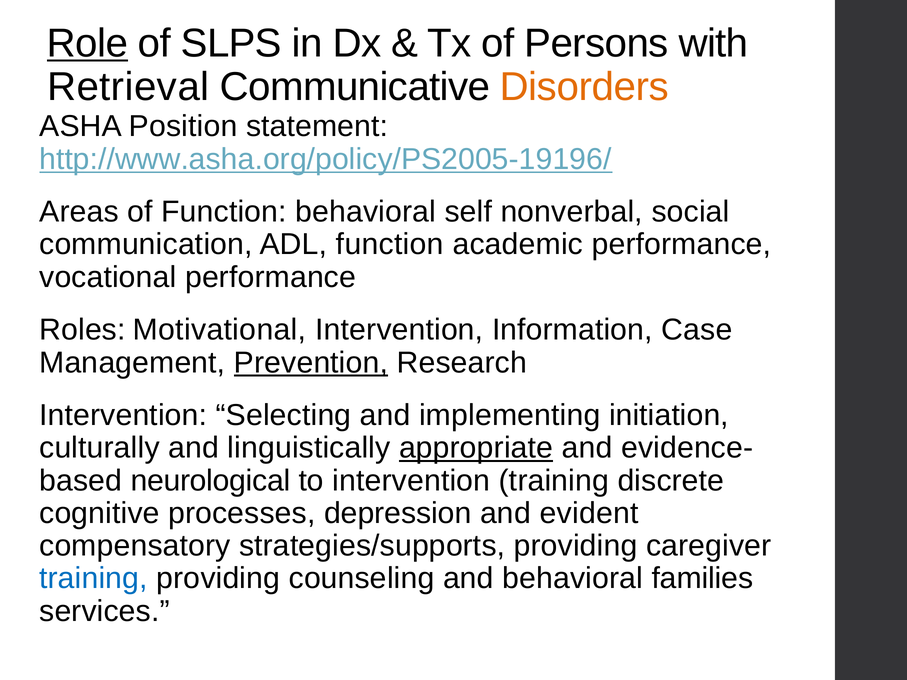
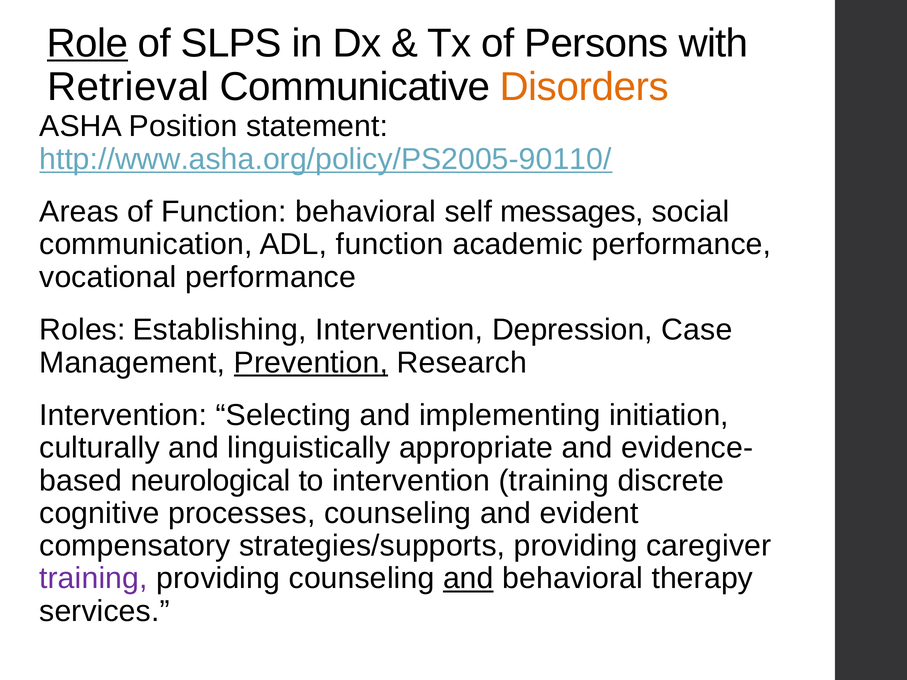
http://www.asha.org/policy/PS2005-19196/: http://www.asha.org/policy/PS2005-19196/ -> http://www.asha.org/policy/PS2005-90110/
nonverbal: nonverbal -> messages
Motivational: Motivational -> Establishing
Information: Information -> Depression
appropriate underline: present -> none
processes depression: depression -> counseling
training at (93, 579) colour: blue -> purple
and at (468, 579) underline: none -> present
families: families -> therapy
